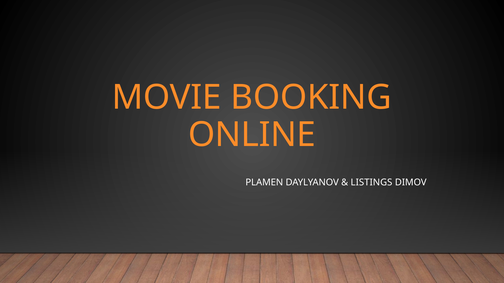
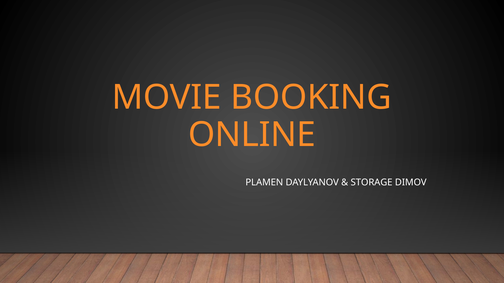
LISTINGS: LISTINGS -> STORAGE
